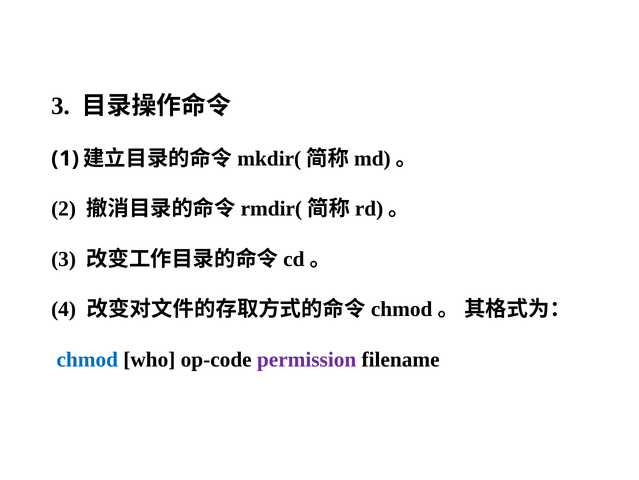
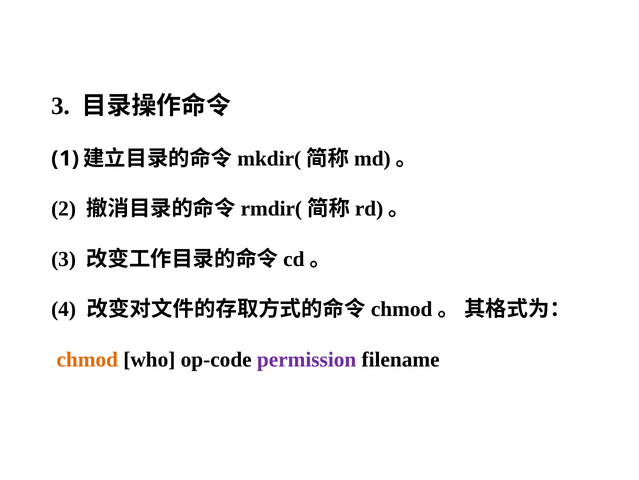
chmod colour: blue -> orange
